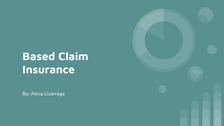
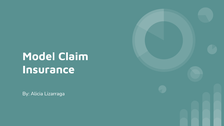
Based: Based -> Model
